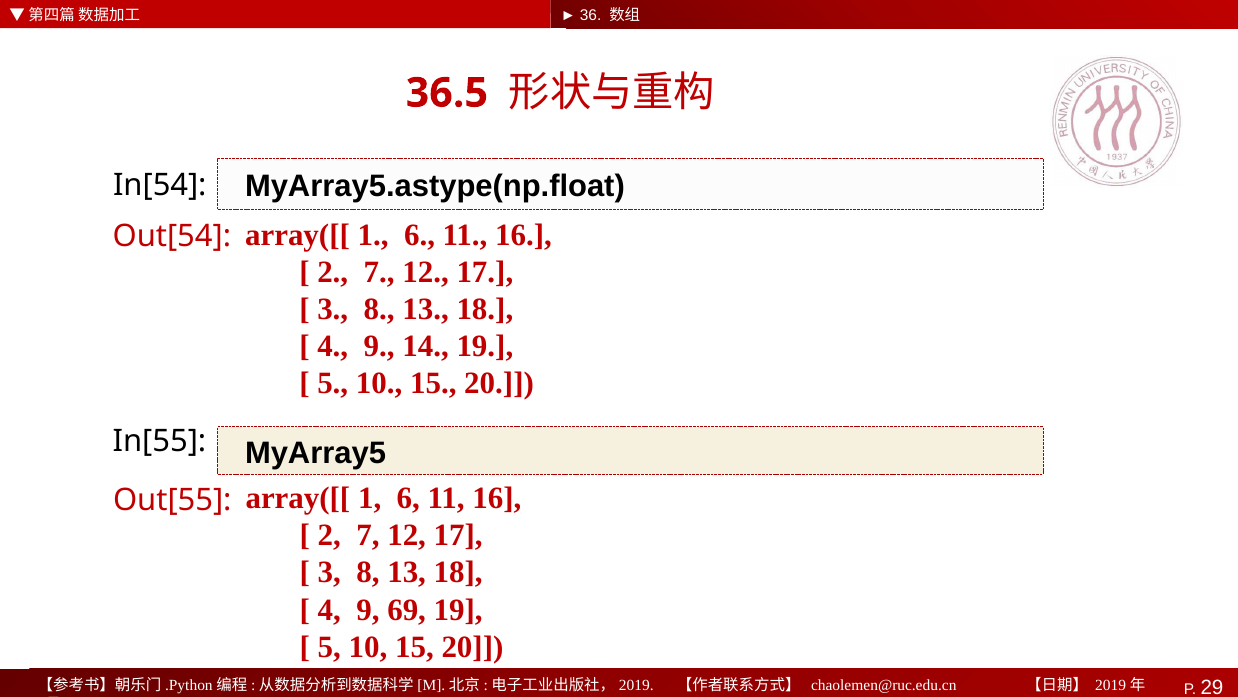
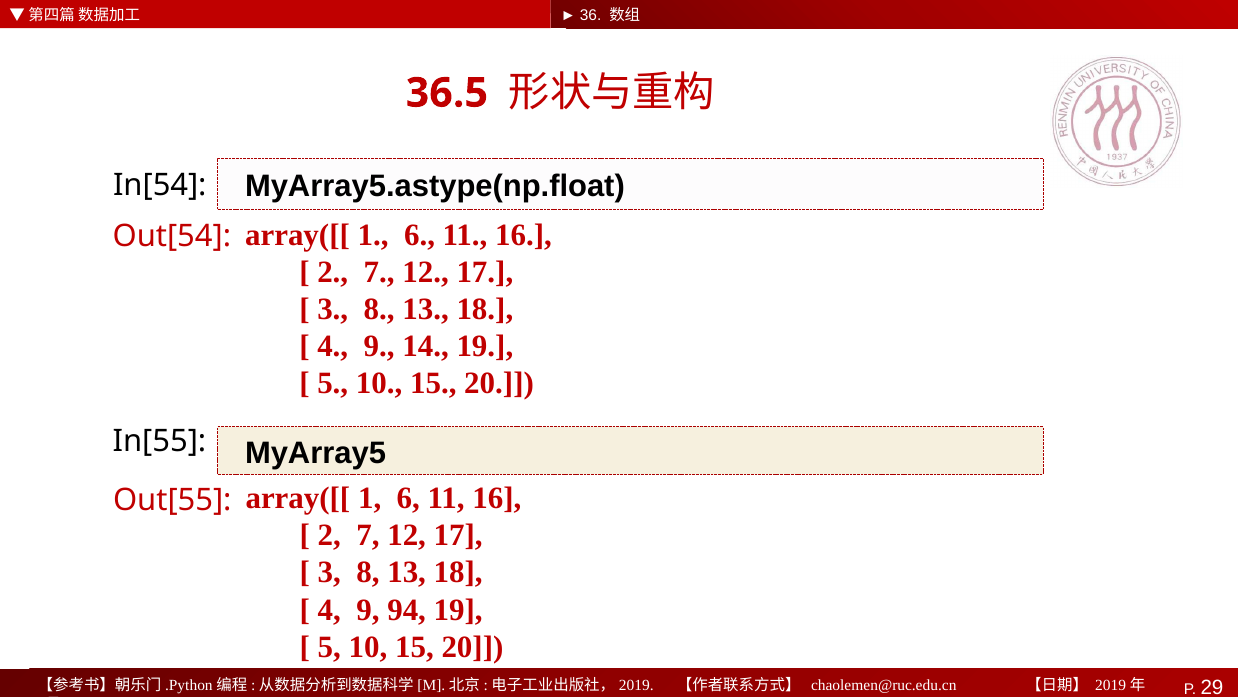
69: 69 -> 94
